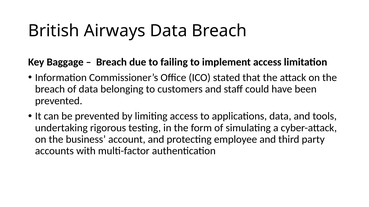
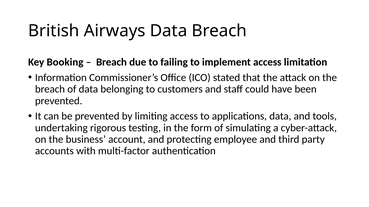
Baggage: Baggage -> Booking
